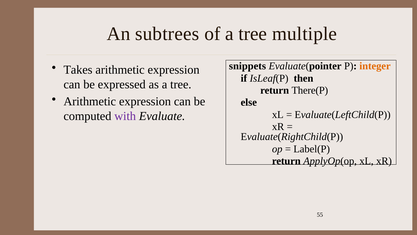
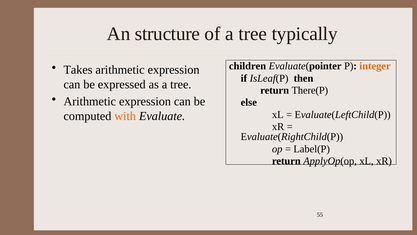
subtrees: subtrees -> structure
multiple: multiple -> typically
snippets: snippets -> children
with colour: purple -> orange
